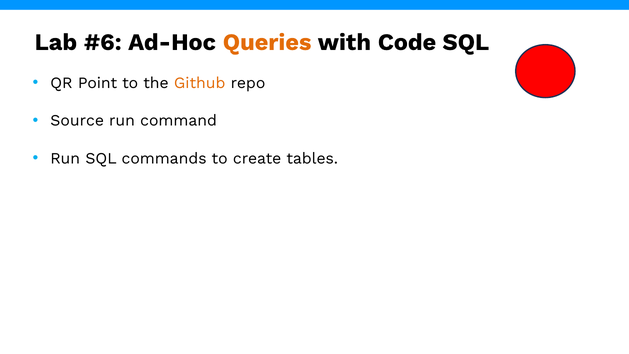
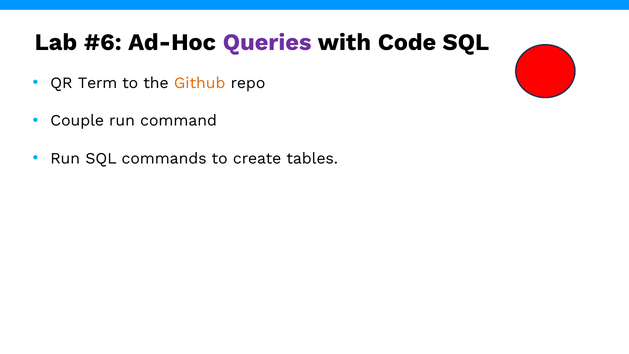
Queries colour: orange -> purple
Point: Point -> Term
Source: Source -> Couple
